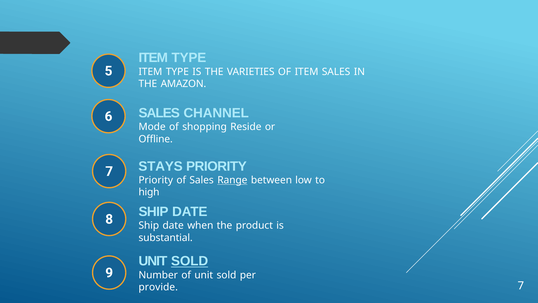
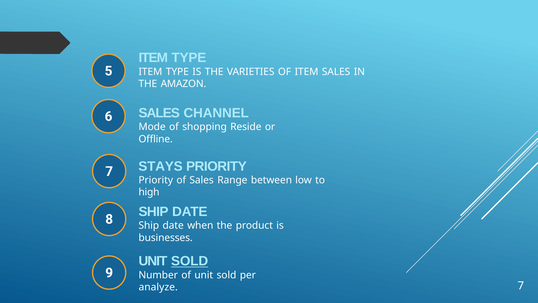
Range underline: present -> none
substantial: substantial -> businesses
provide: provide -> analyze
